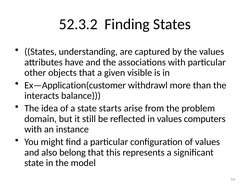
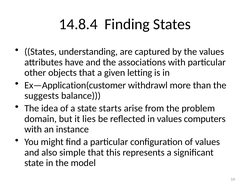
52.3.2: 52.3.2 -> 14.8.4
visible: visible -> letting
interacts: interacts -> suggests
still: still -> lies
belong: belong -> simple
